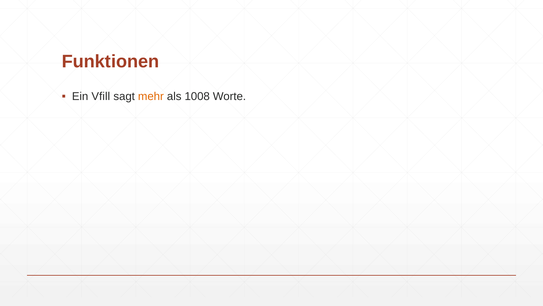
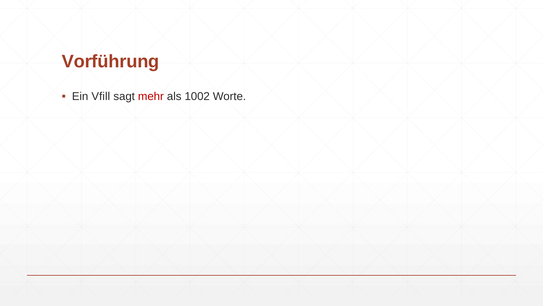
Funktionen: Funktionen -> Vorführung
mehr colour: orange -> red
1008: 1008 -> 1002
